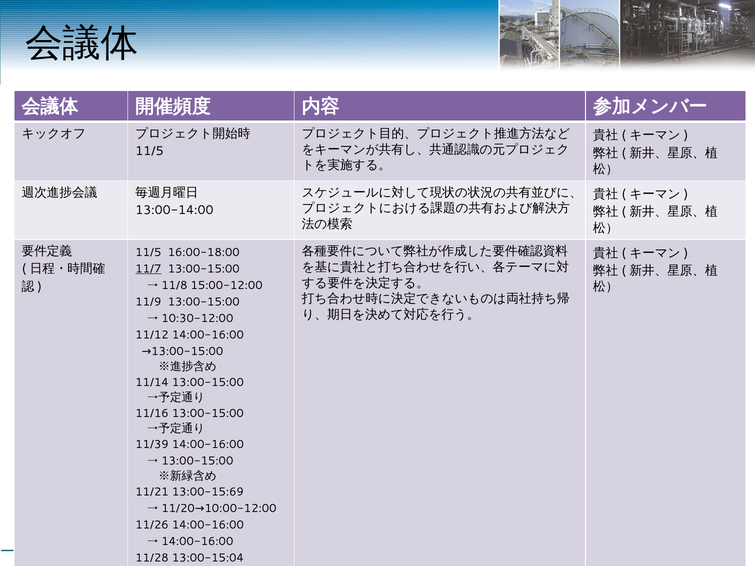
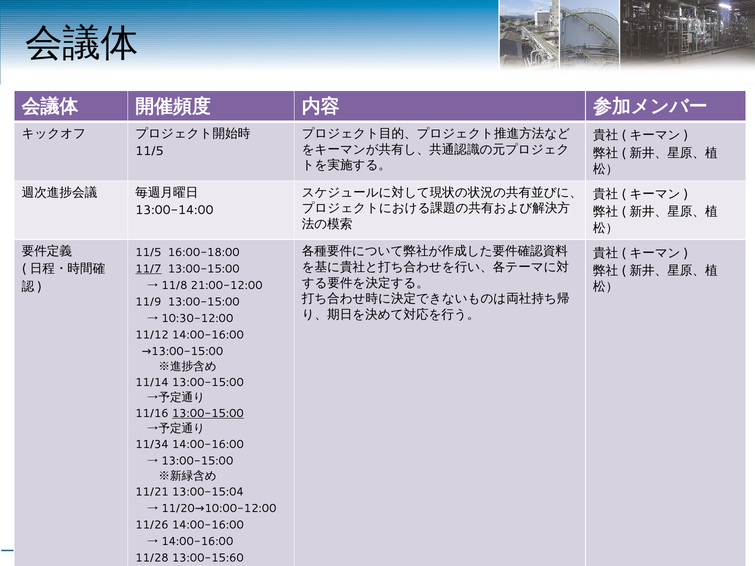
15:00-12:00: 15:00-12:00 -> 21:00-12:00
13:00-15:00 at (208, 414) underline: none -> present
11/39: 11/39 -> 11/34
13:00-15:69: 13:00-15:69 -> 13:00-15:04
13:00-15:04: 13:00-15:04 -> 13:00-15:60
